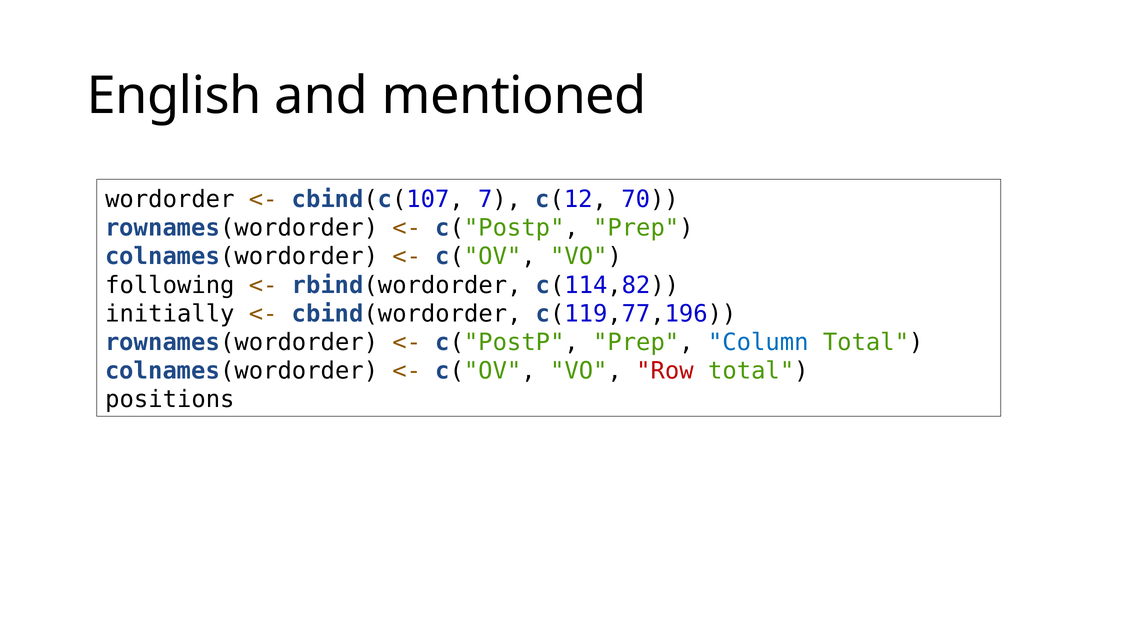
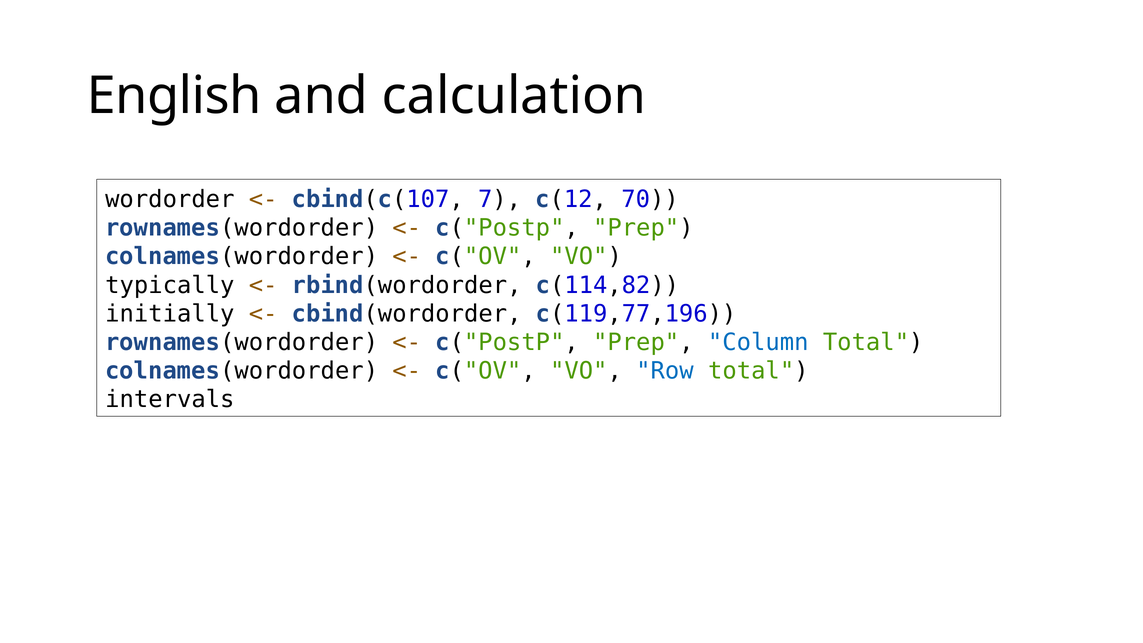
mentioned: mentioned -> calculation
following: following -> typically
Row colour: red -> blue
positions: positions -> intervals
